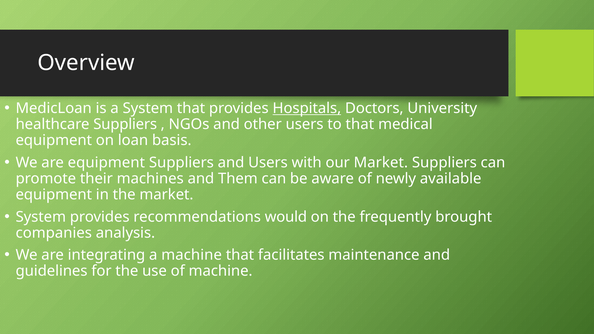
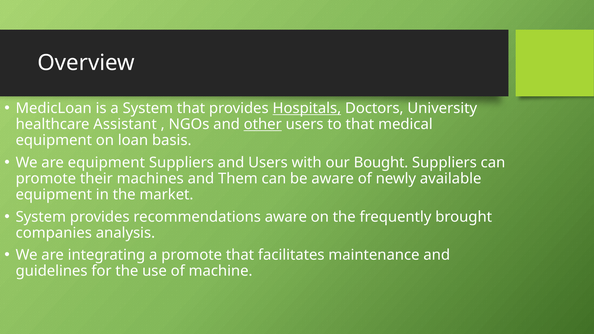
healthcare Suppliers: Suppliers -> Assistant
other underline: none -> present
our Market: Market -> Bought
recommendations would: would -> aware
a machine: machine -> promote
